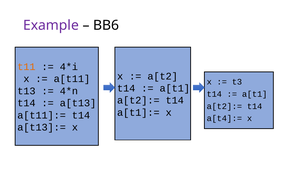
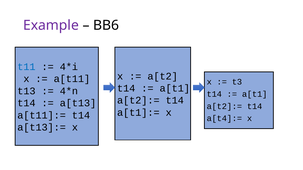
t11 colour: orange -> blue
